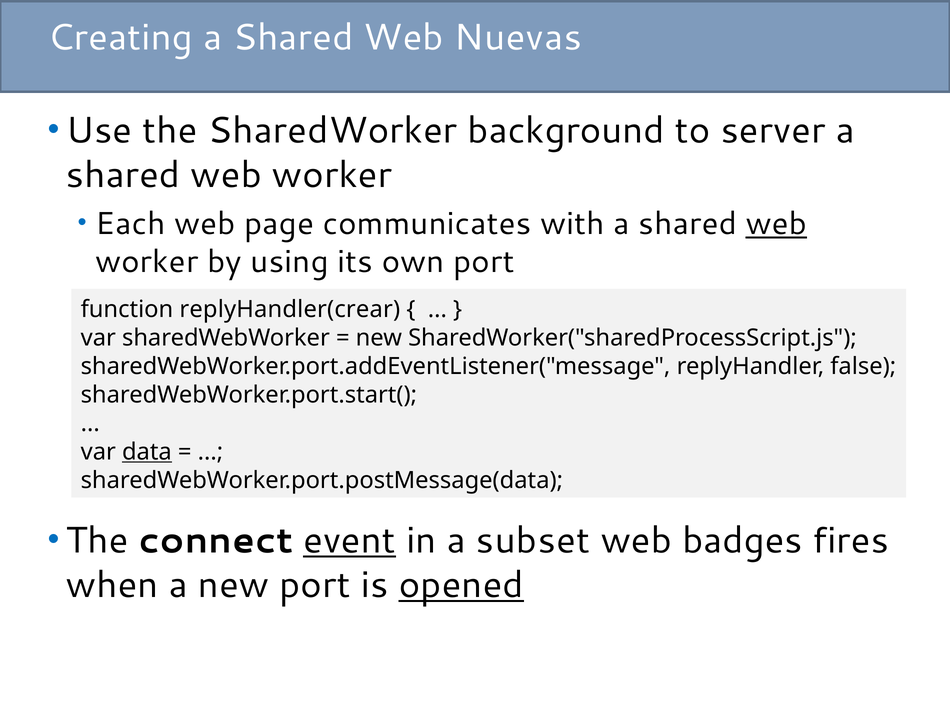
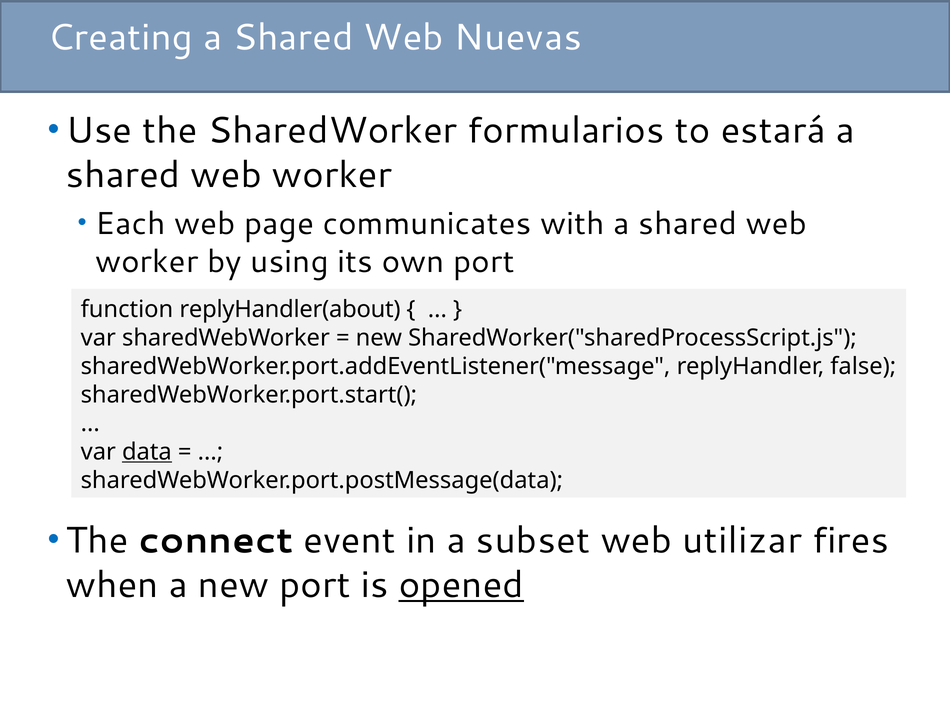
background: background -> formularios
server: server -> estará
web at (776, 224) underline: present -> none
replyHandler(crear: replyHandler(crear -> replyHandler(about
event underline: present -> none
badges: badges -> utilizar
